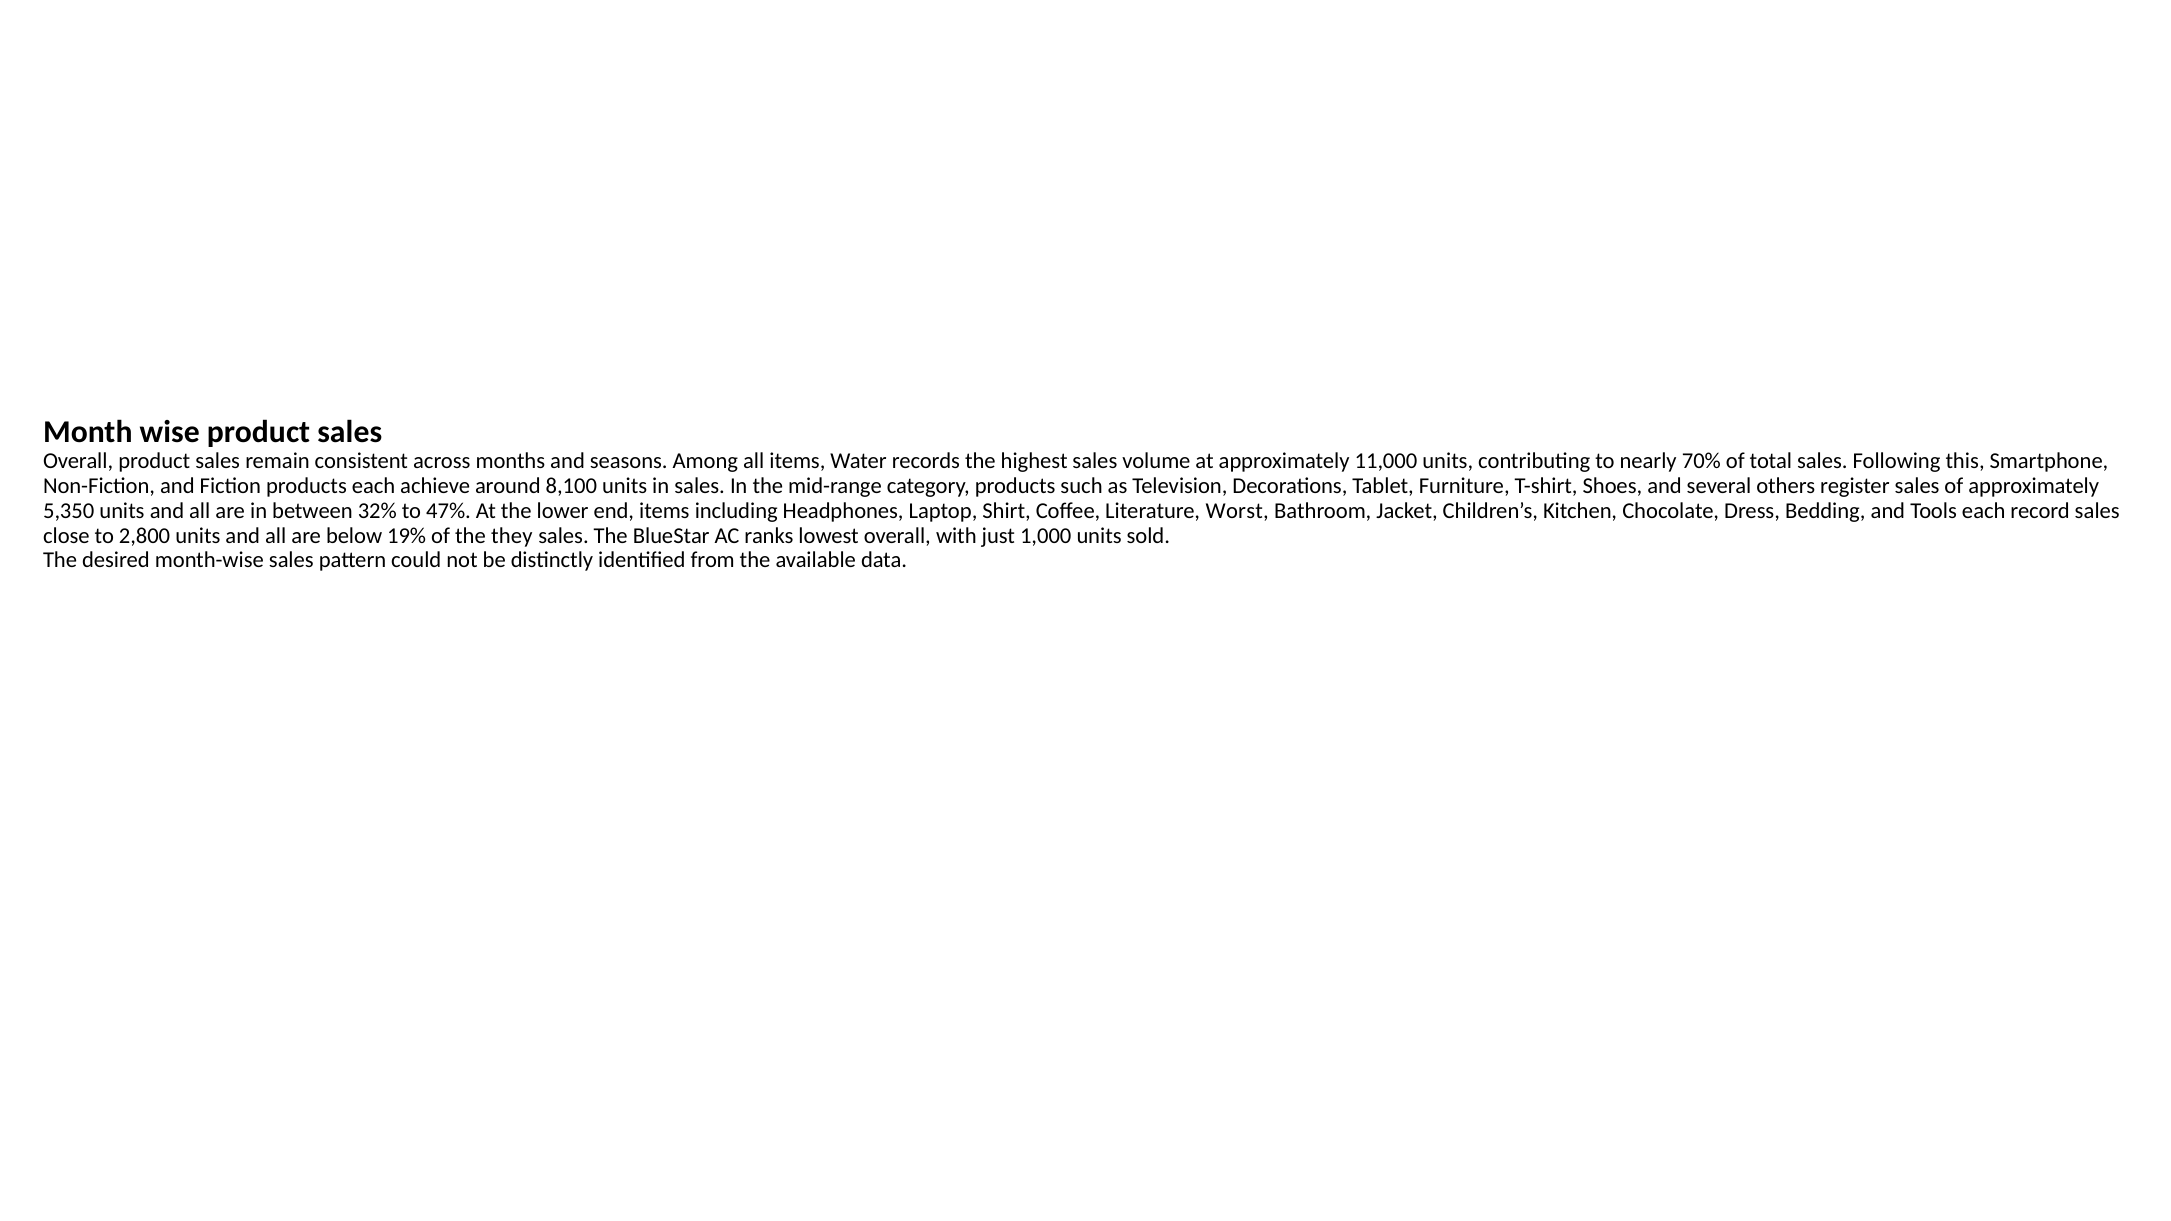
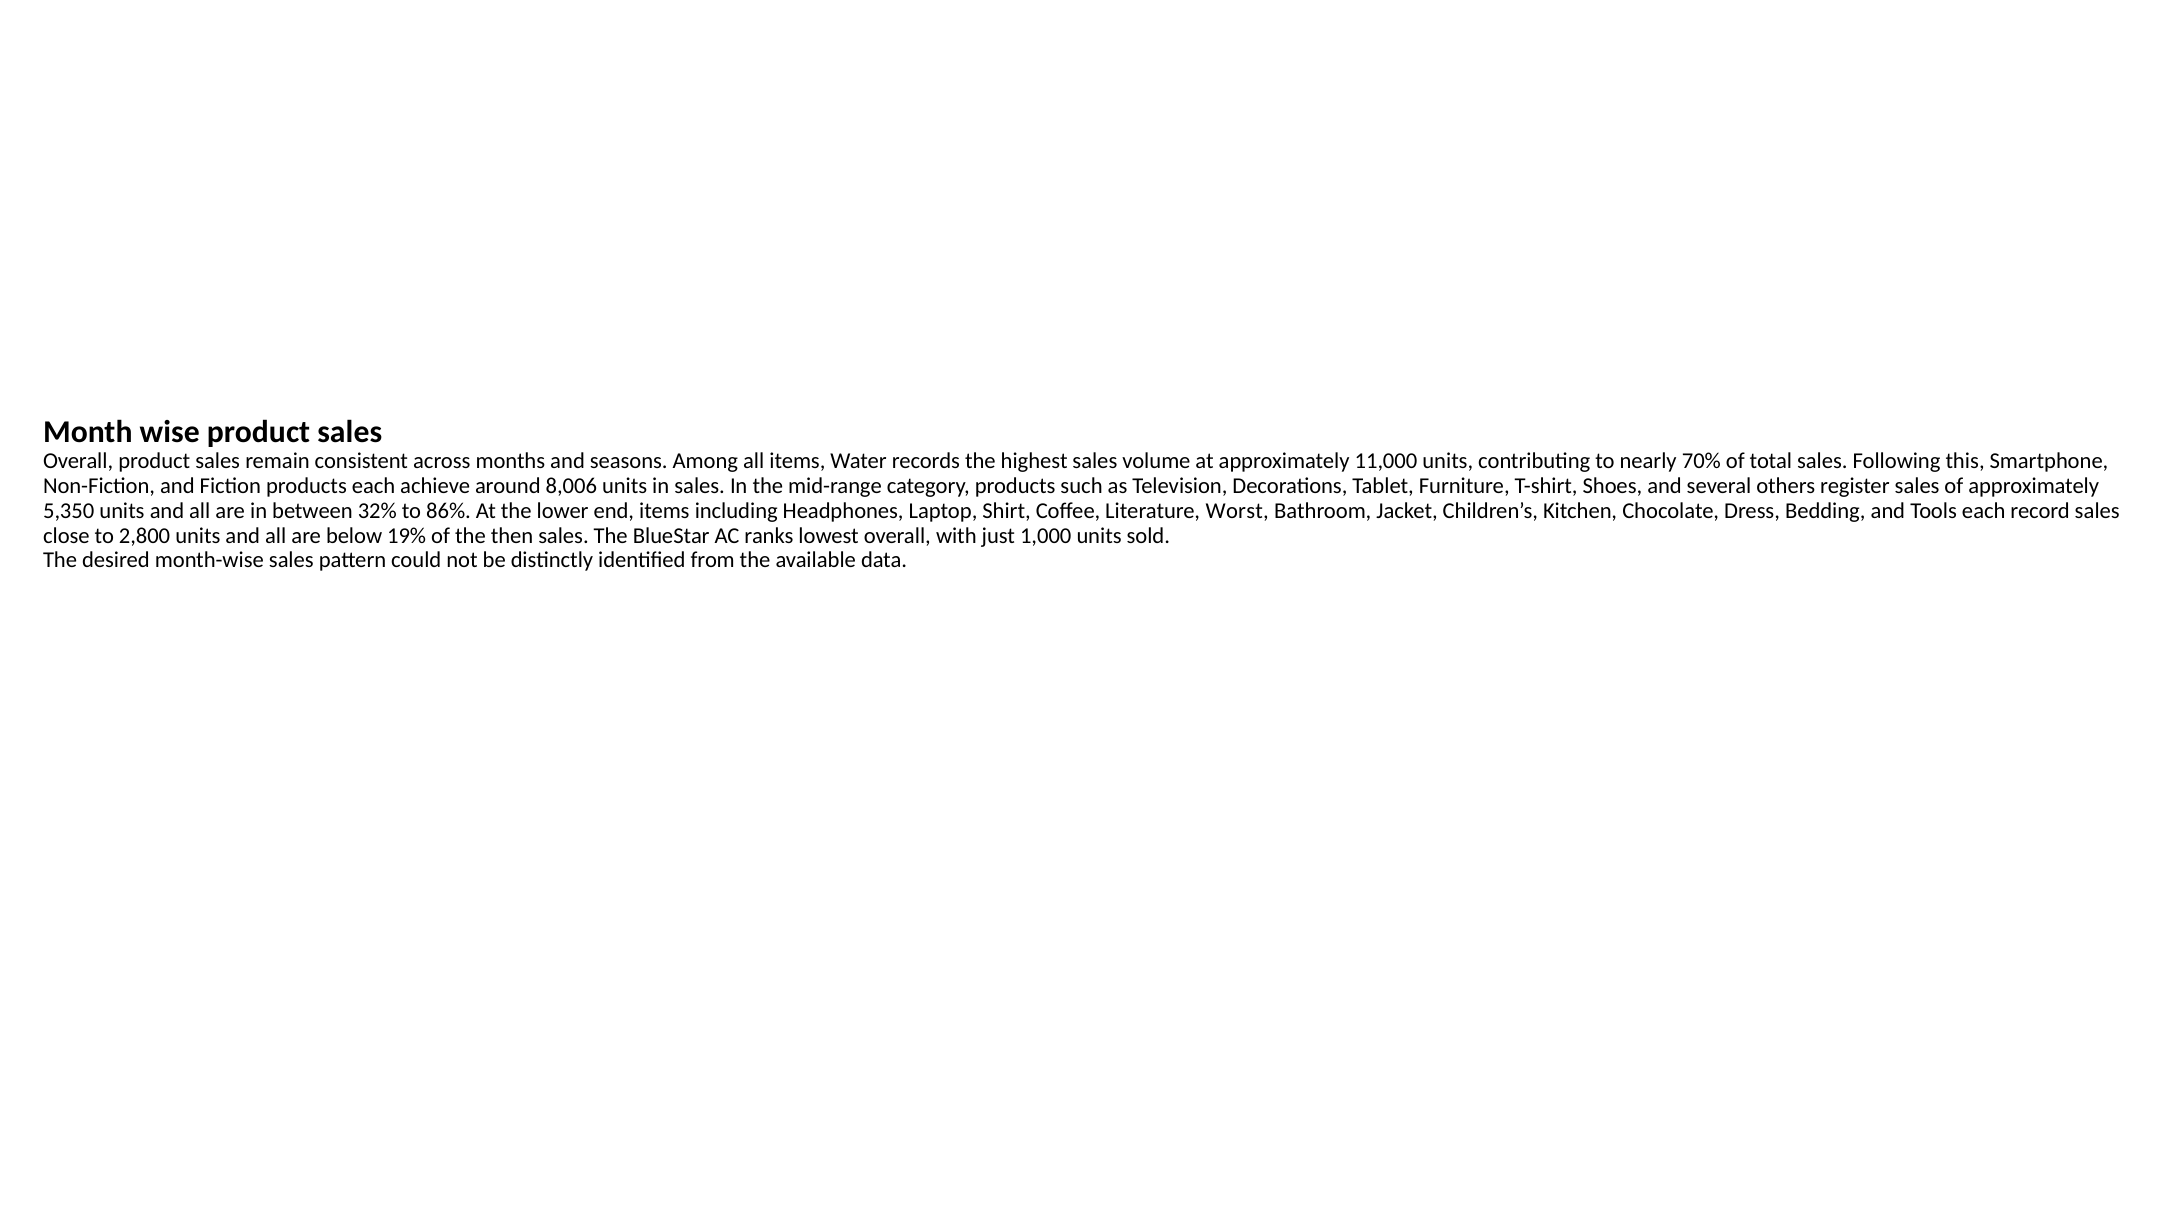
8,100: 8,100 -> 8,006
47%: 47% -> 86%
they: they -> then
